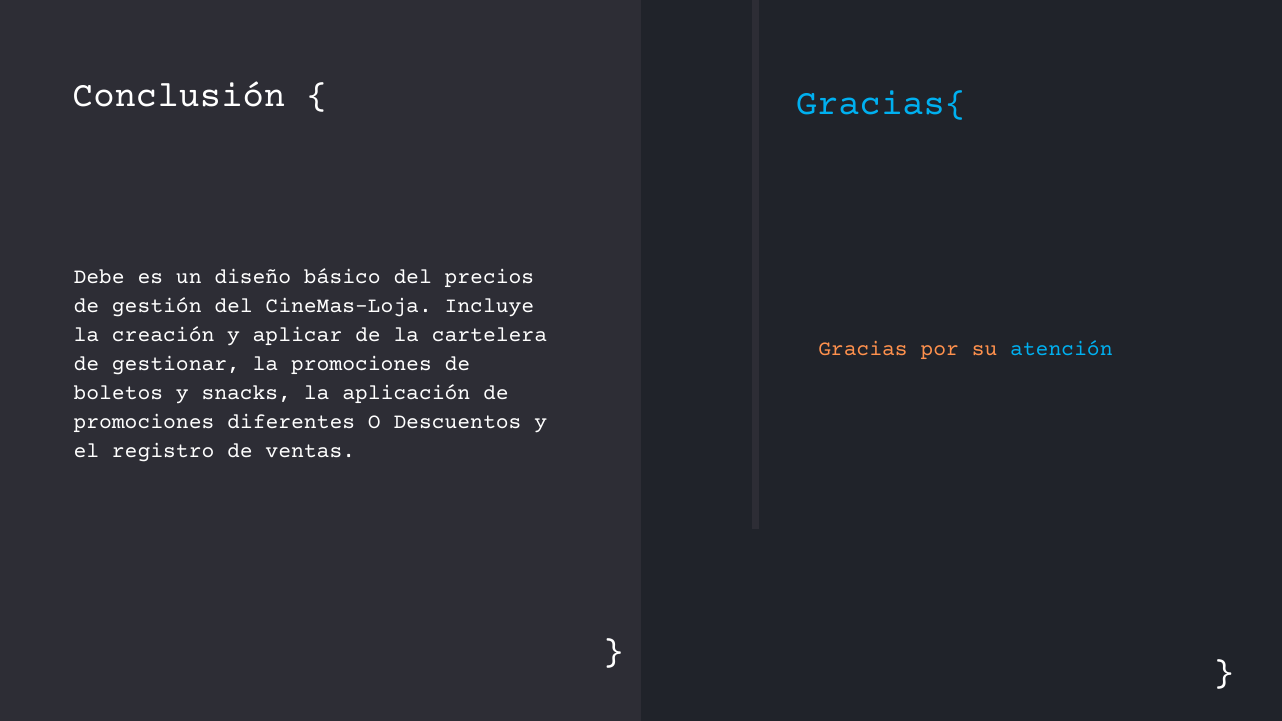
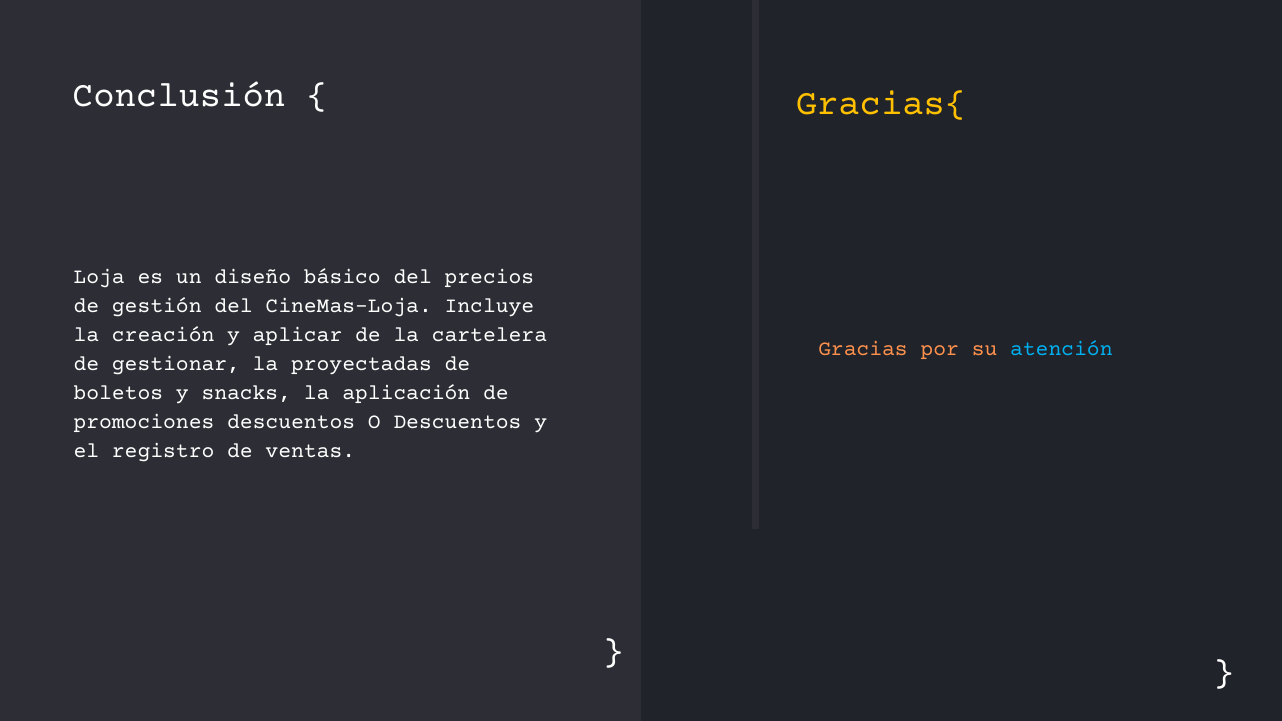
Gracias{ colour: light blue -> yellow
Debe: Debe -> Loja
la promociones: promociones -> proyectadas
promociones diferentes: diferentes -> descuentos
